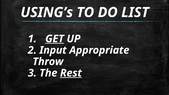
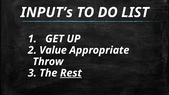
USING’s: USING’s -> INPUT’s
GET underline: present -> none
Input: Input -> Value
